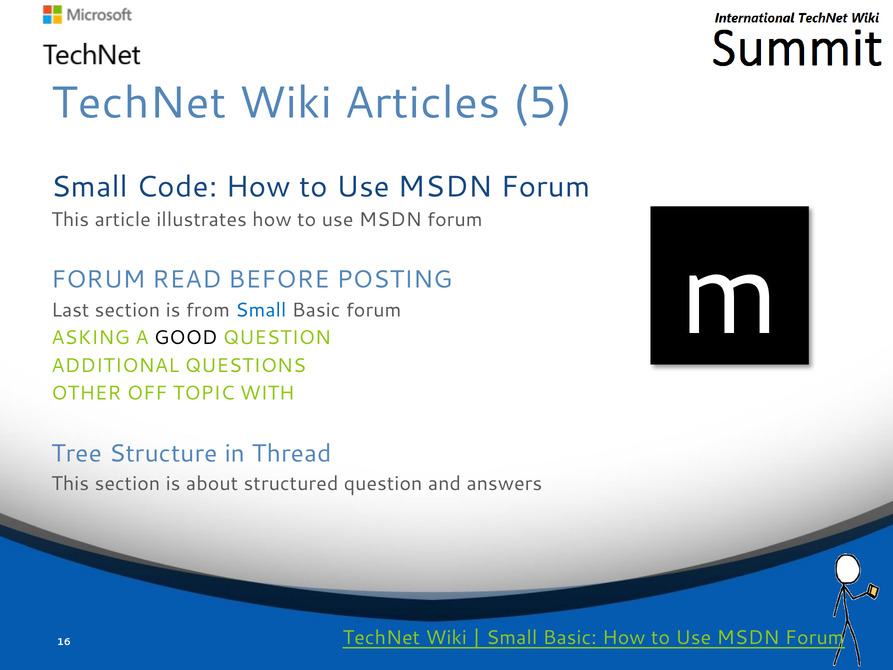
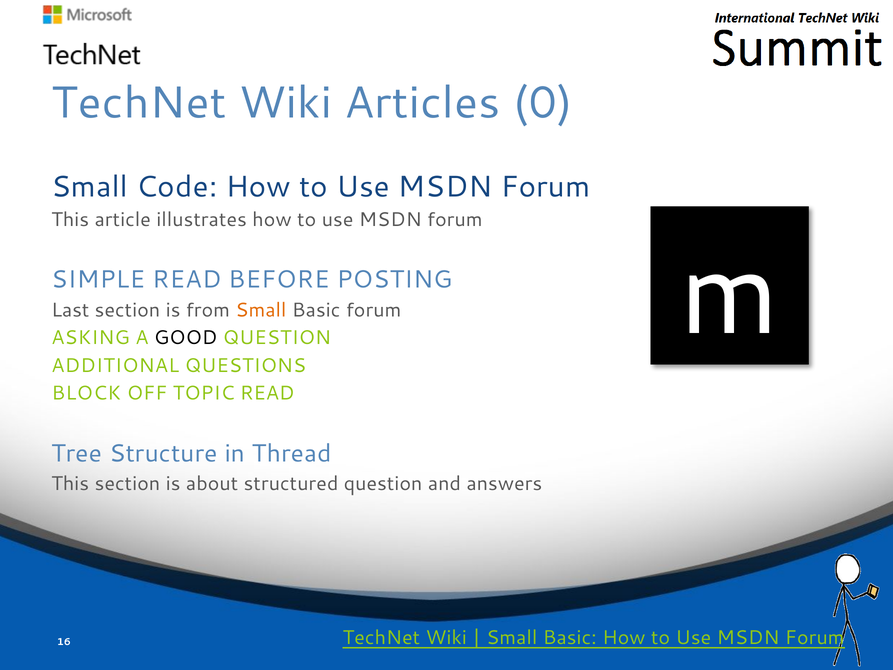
5: 5 -> 0
FORUM at (98, 280): FORUM -> SIMPLE
Small at (261, 310) colour: blue -> orange
OTHER: OTHER -> BLOCK
TOPIC WITH: WITH -> READ
